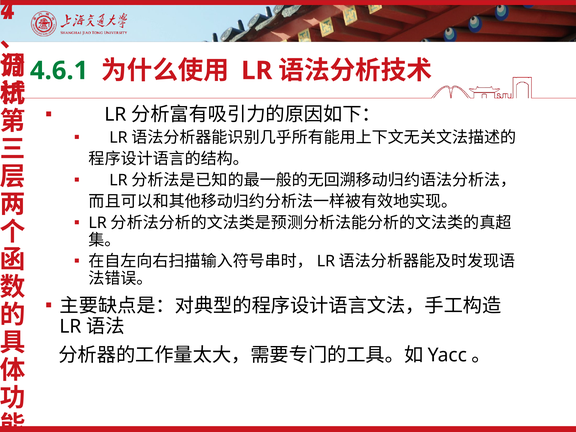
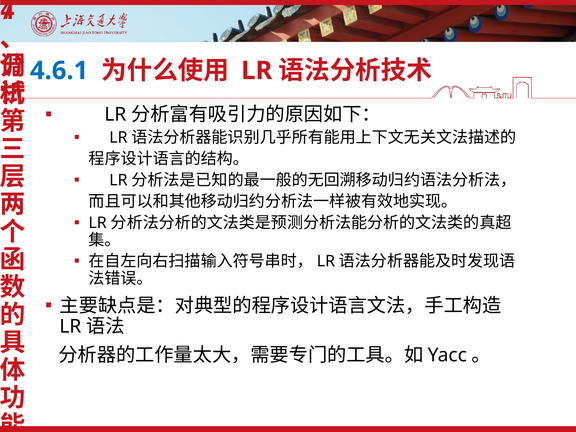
4.6.1 colour: green -> blue
